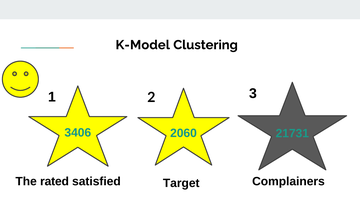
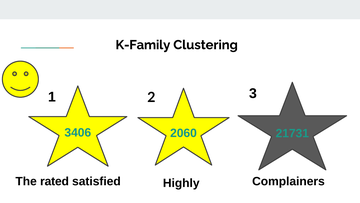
K-Model: K-Model -> K-Family
Target: Target -> Highly
